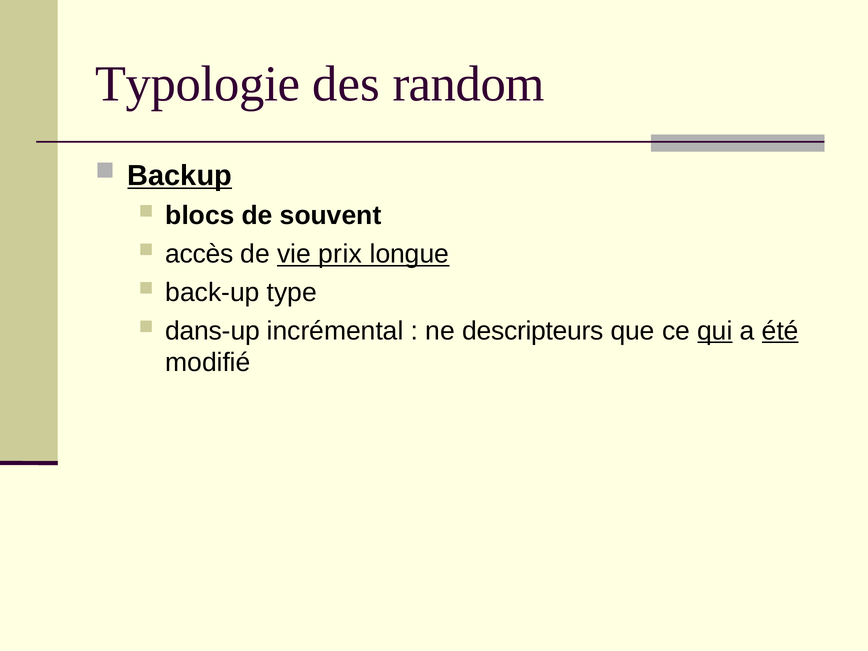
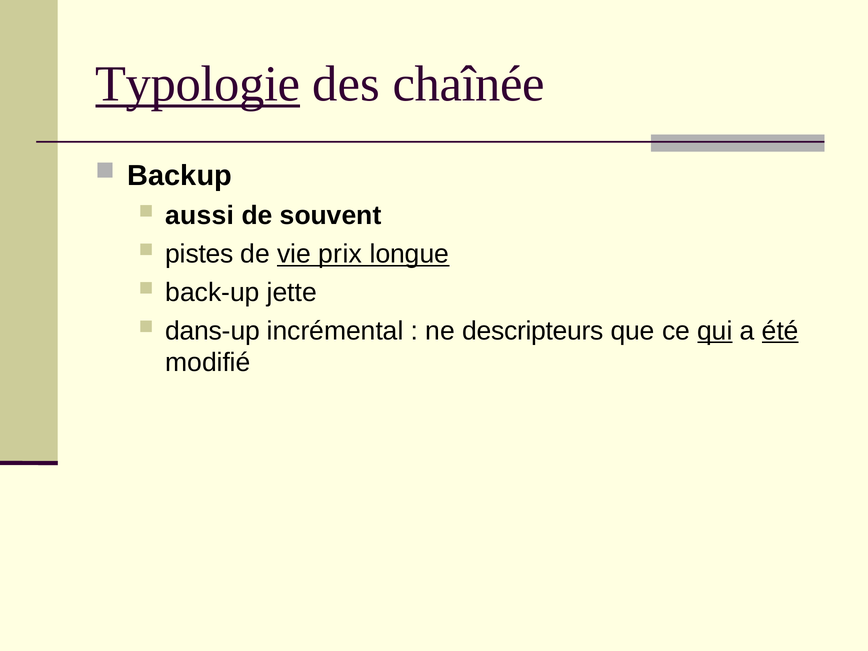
Typologie underline: none -> present
random: random -> chaînée
Backup underline: present -> none
blocs: blocs -> aussi
accès: accès -> pistes
type: type -> jette
